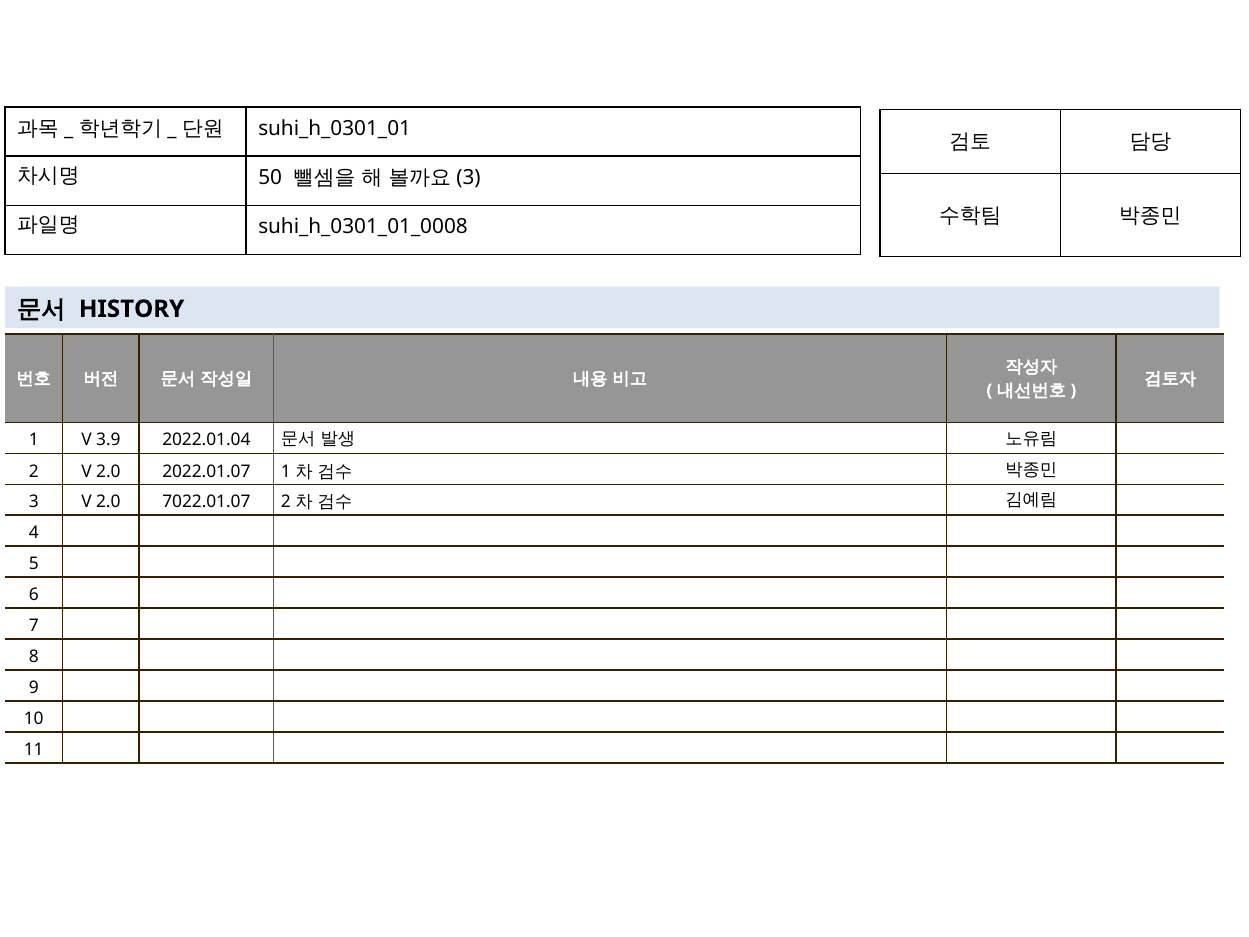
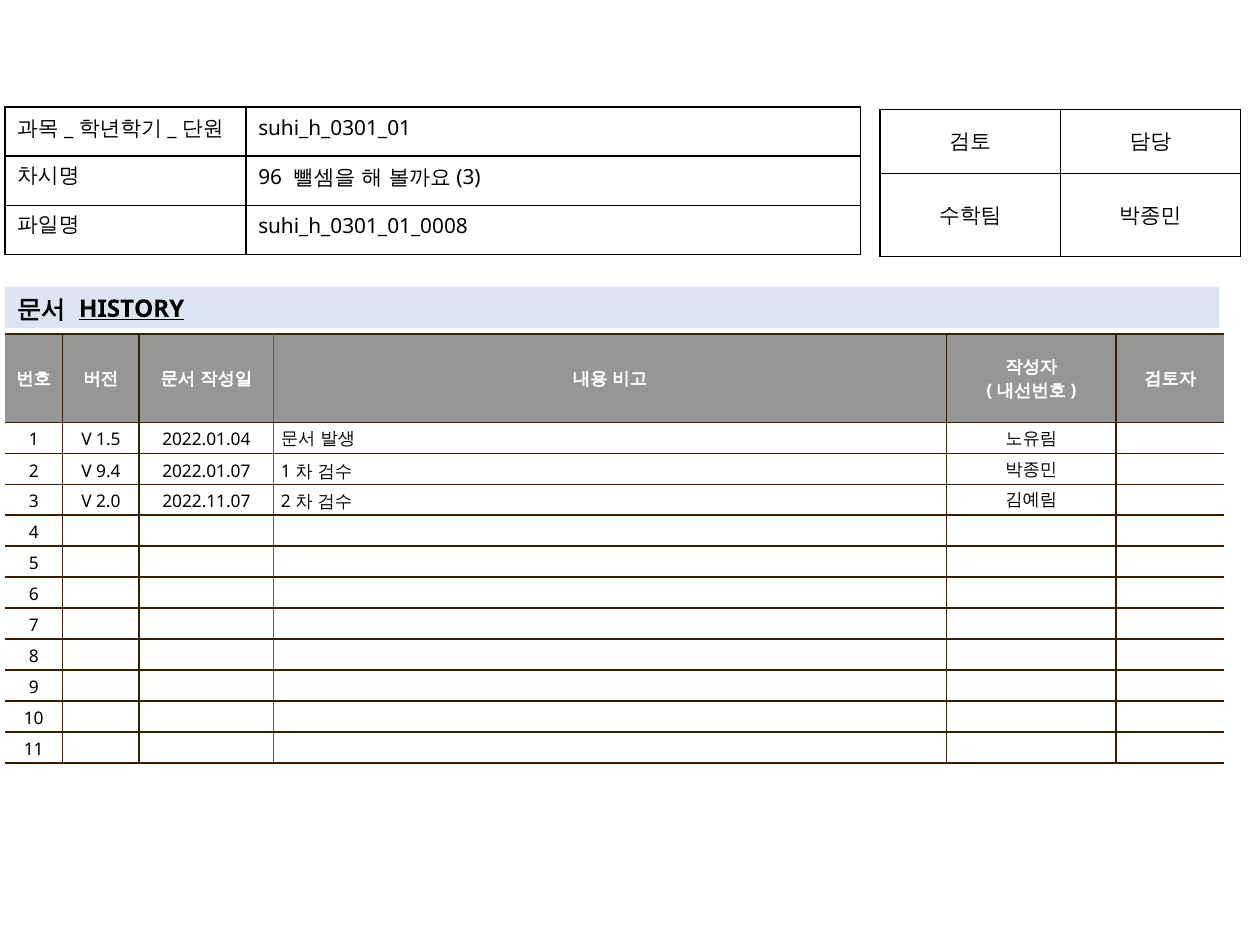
50: 50 -> 96
HISTORY underline: none -> present
3.9: 3.9 -> 1.5
2 V 2.0: 2.0 -> 9.4
7022.01.07: 7022.01.07 -> 2022.11.07
